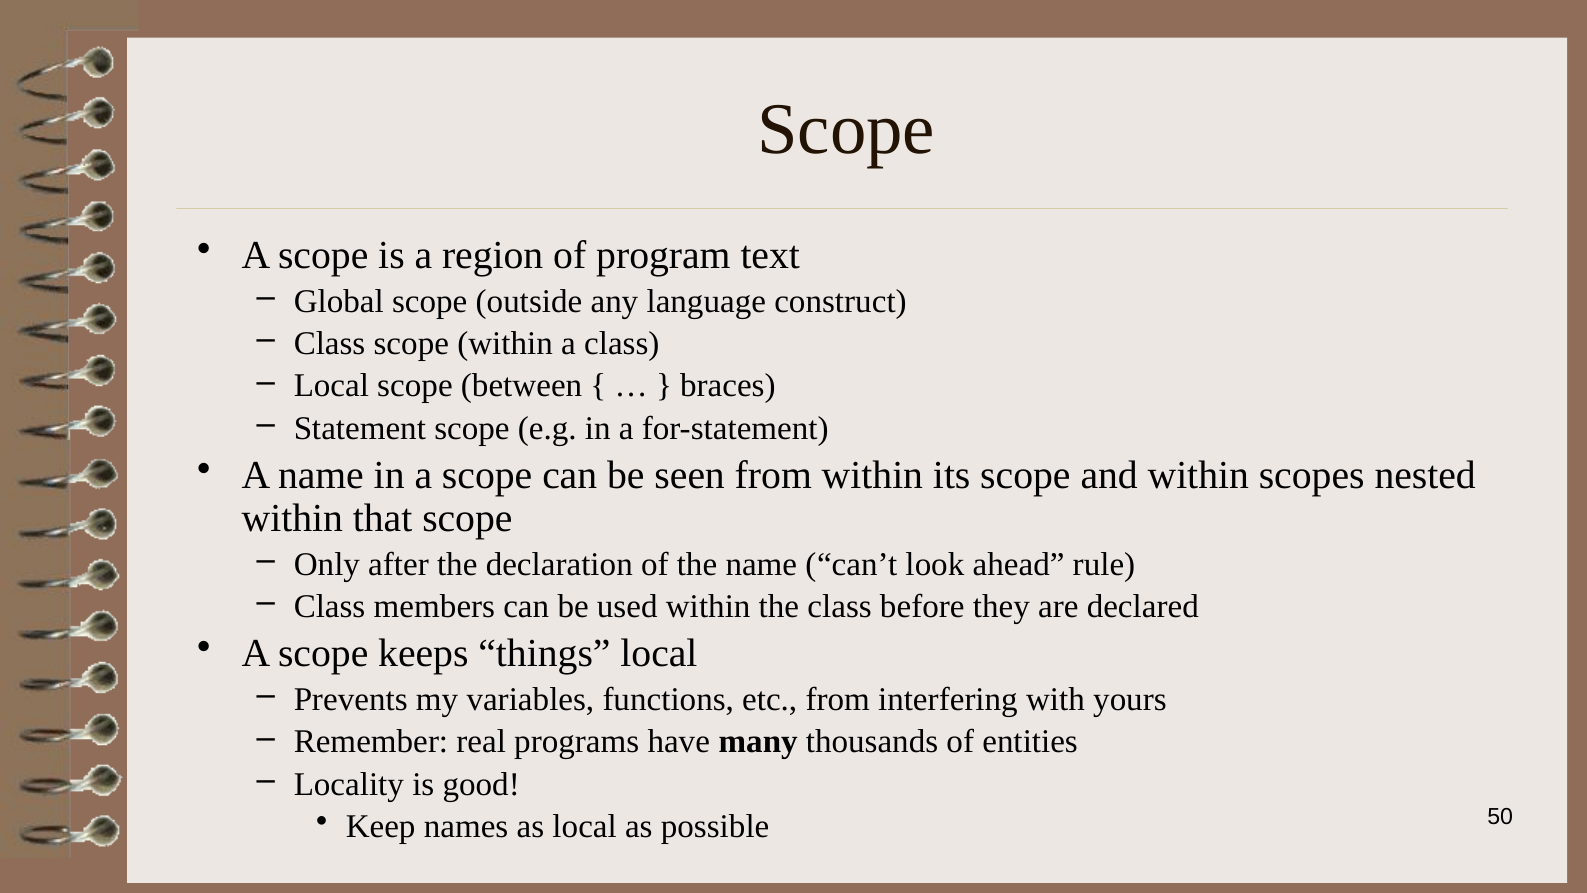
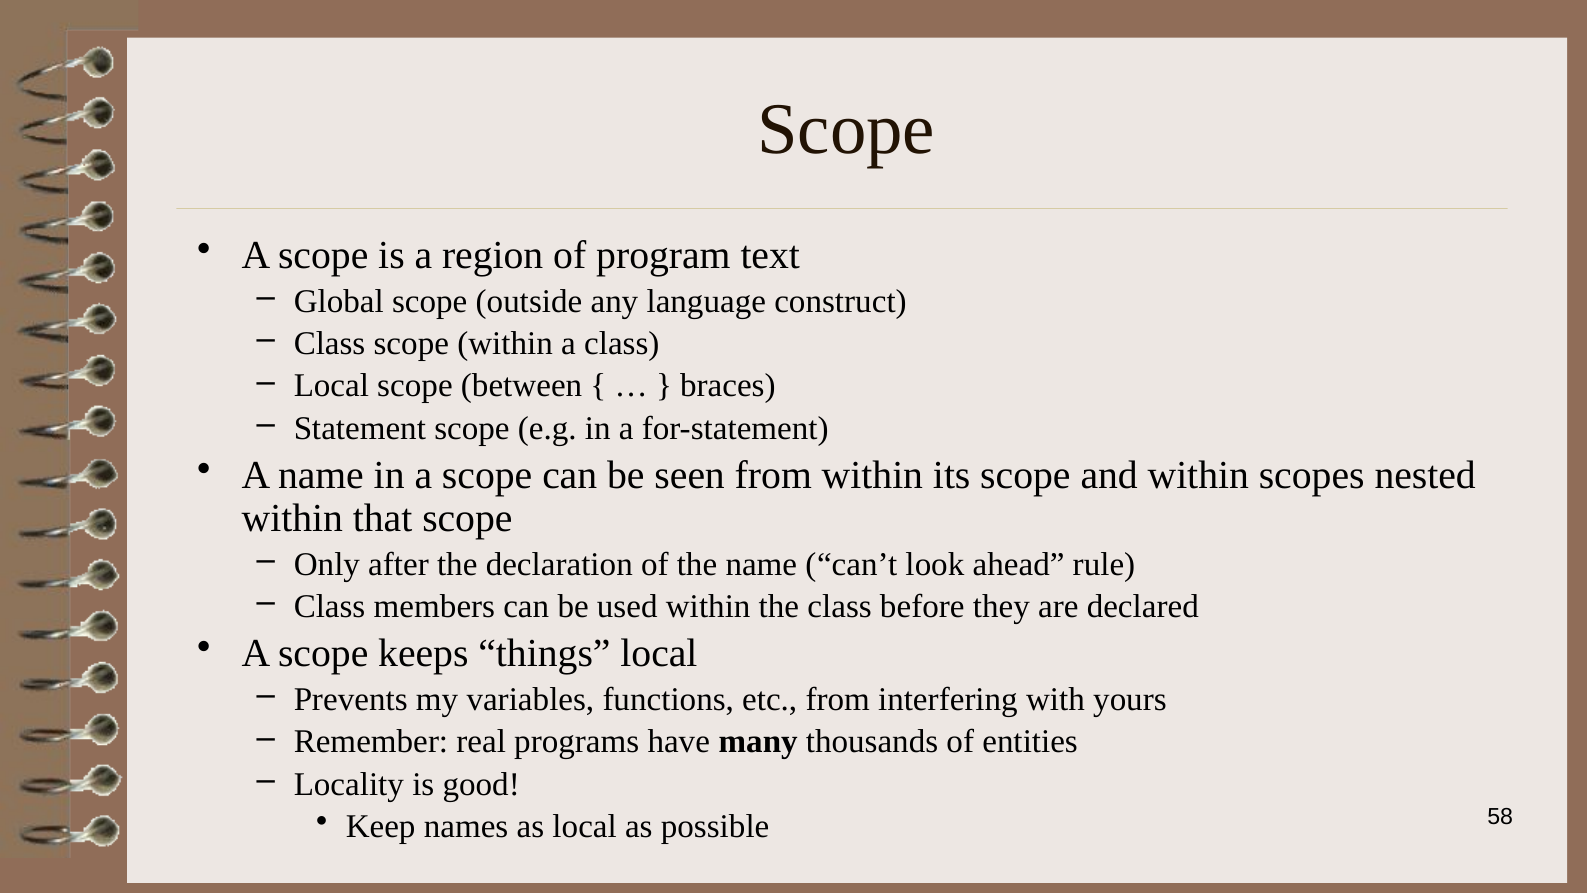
50: 50 -> 58
